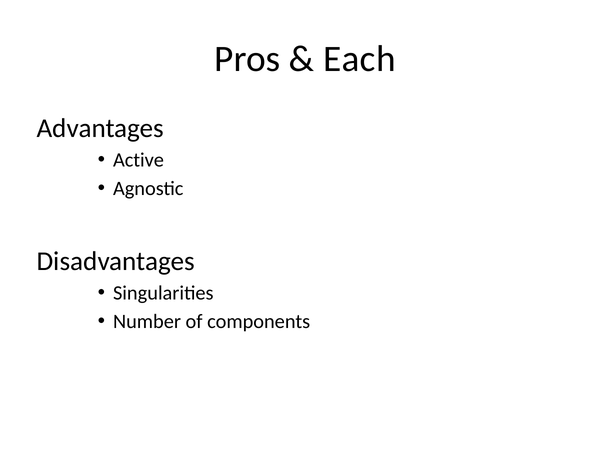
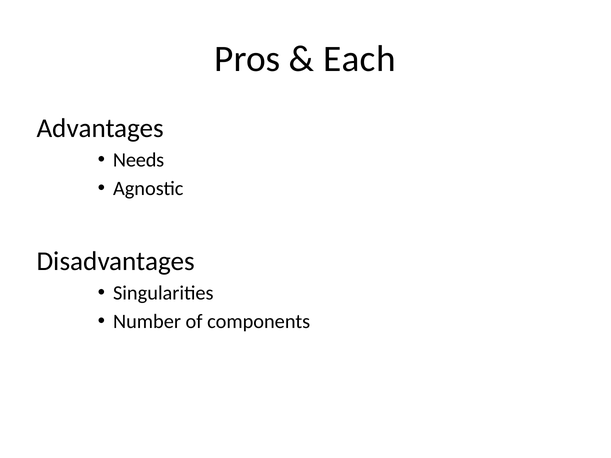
Active: Active -> Needs
